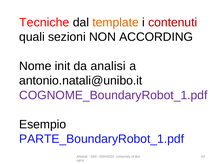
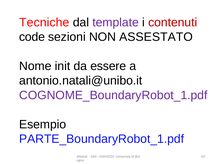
template colour: orange -> purple
quali: quali -> code
ACCORDING: ACCORDING -> ASSESTATO
analisi: analisi -> essere
